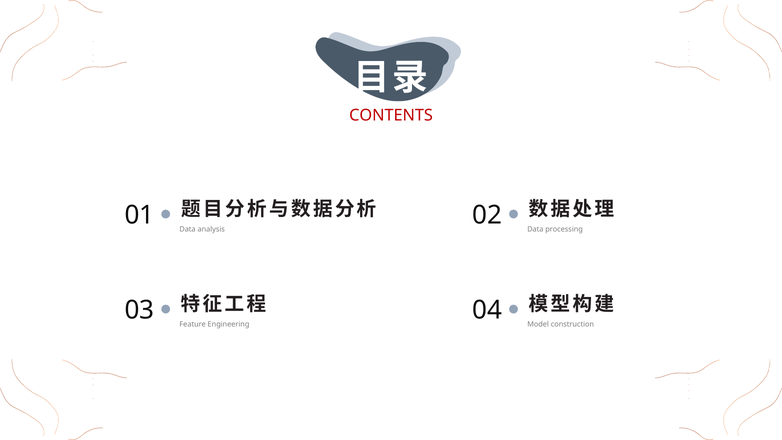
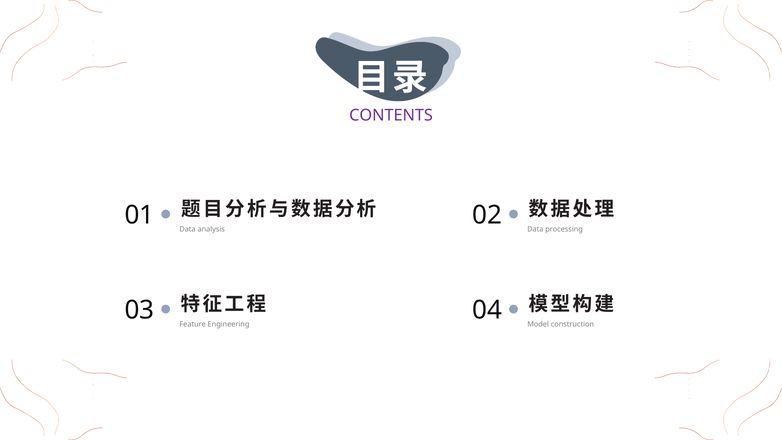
CONTENTS colour: red -> purple
